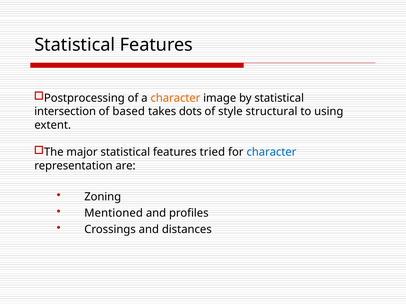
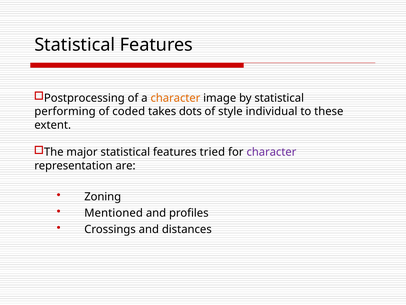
intersection: intersection -> performing
based: based -> coded
structural: structural -> individual
using: using -> these
character at (271, 152) colour: blue -> purple
